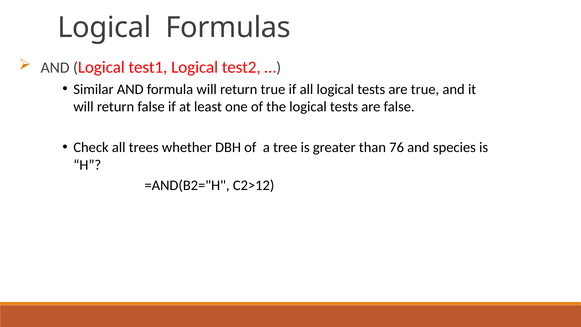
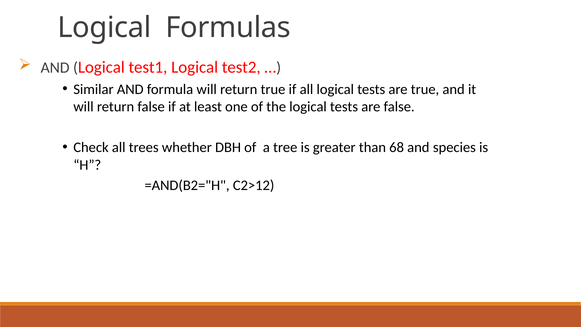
76: 76 -> 68
